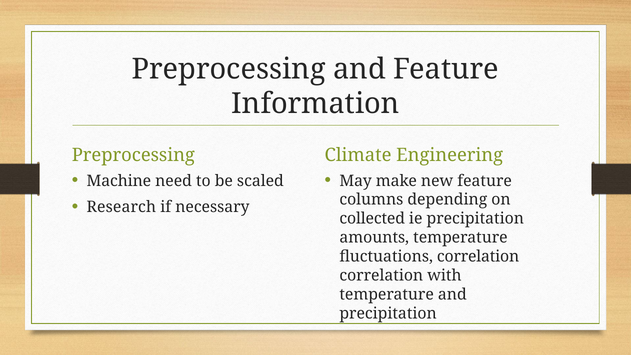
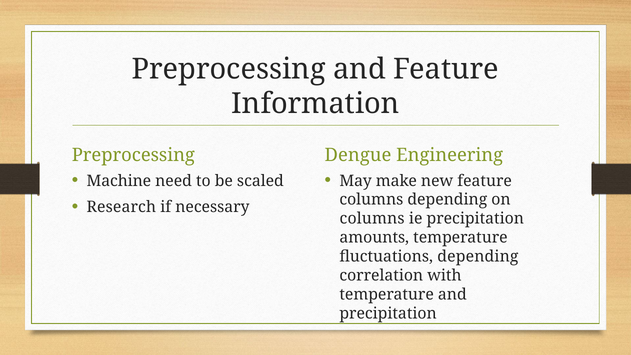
Climate: Climate -> Dengue
collected at (372, 219): collected -> columns
fluctuations correlation: correlation -> depending
